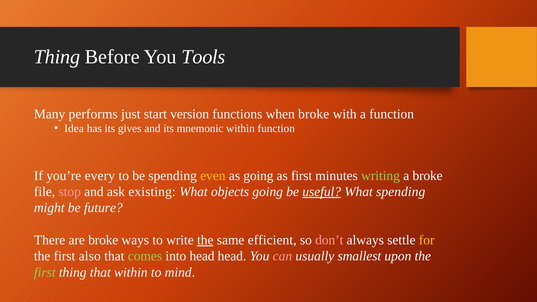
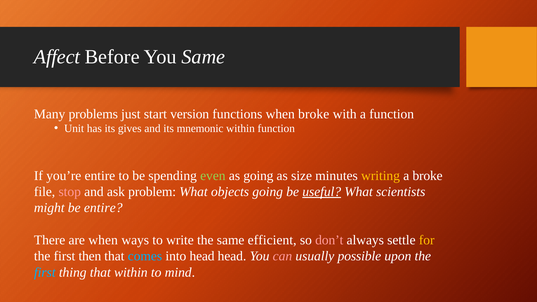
Thing at (57, 57): Thing -> Affect
You Tools: Tools -> Same
performs: performs -> problems
Idea: Idea -> Unit
you’re every: every -> entire
even colour: yellow -> light green
as first: first -> size
writing colour: light green -> yellow
existing: existing -> problem
What spending: spending -> scientists
be future: future -> entire
are broke: broke -> when
the at (205, 240) underline: present -> none
also: also -> then
comes colour: light green -> light blue
smallest: smallest -> possible
first at (45, 272) colour: light green -> light blue
